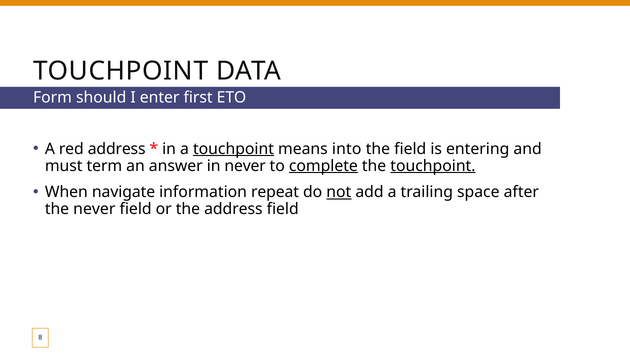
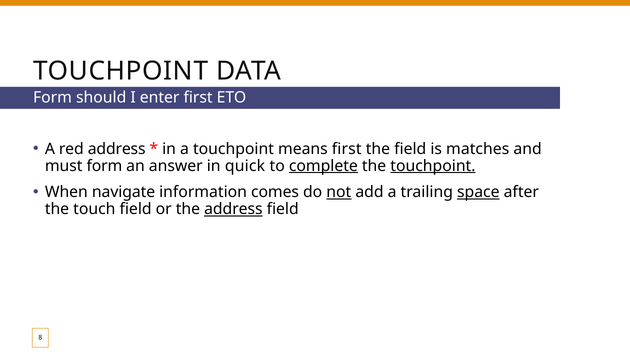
touchpoint at (233, 149) underline: present -> none
means into: into -> first
entering: entering -> matches
must term: term -> form
in never: never -> quick
repeat: repeat -> comes
space underline: none -> present
the never: never -> touch
address at (233, 209) underline: none -> present
